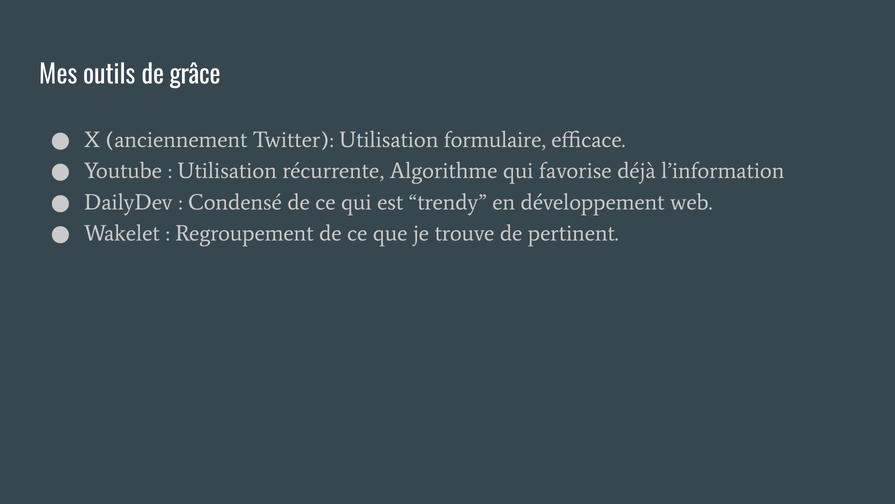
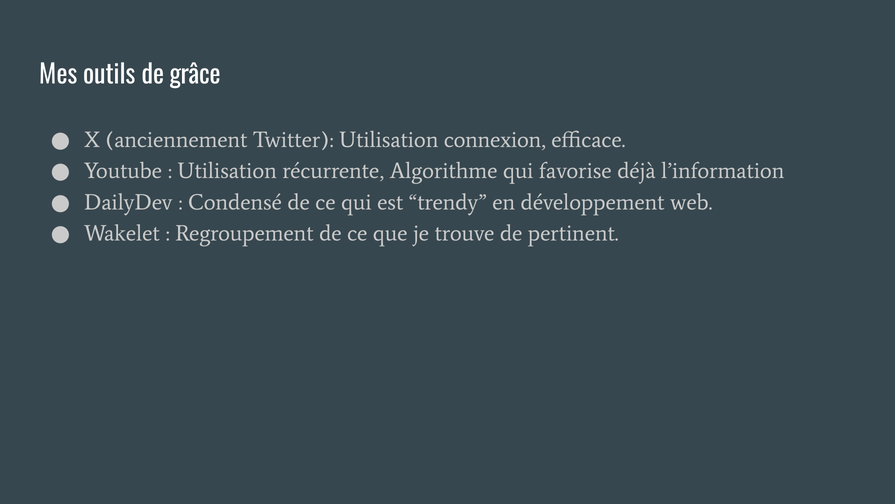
formulaire: formulaire -> connexion
